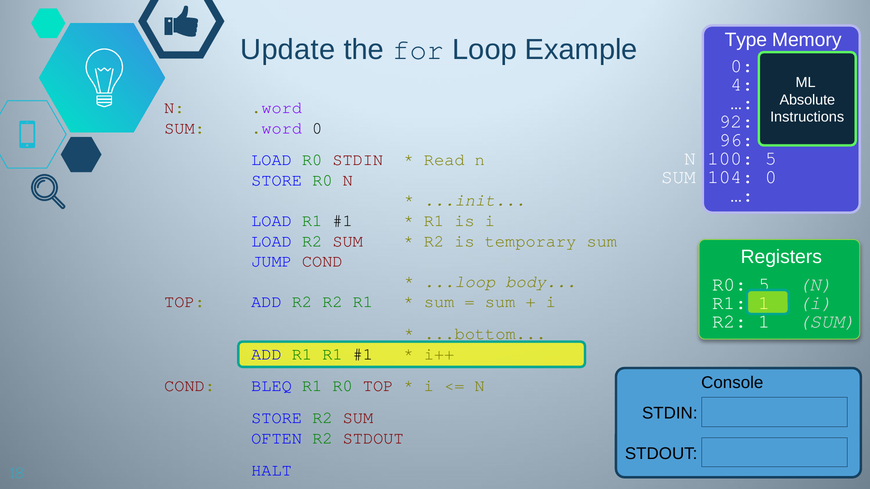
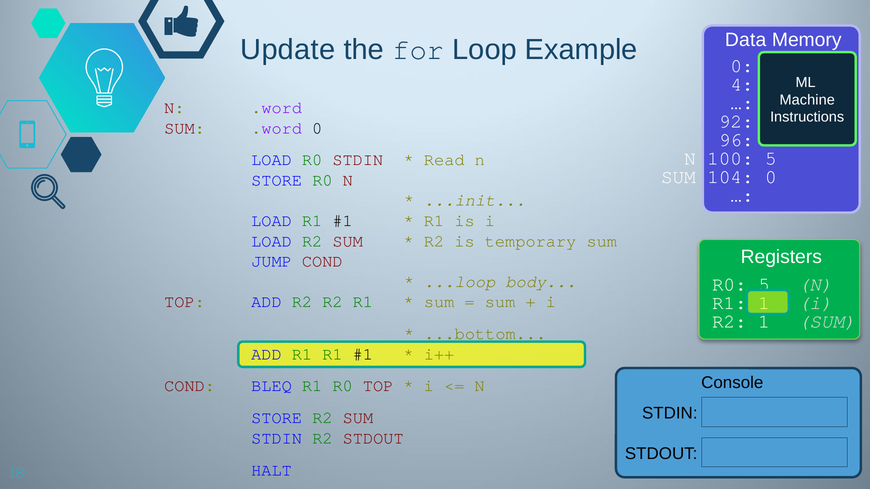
Type: Type -> Data
Absolute: Absolute -> Machine
OFTEN at (277, 438): OFTEN -> STDIN
